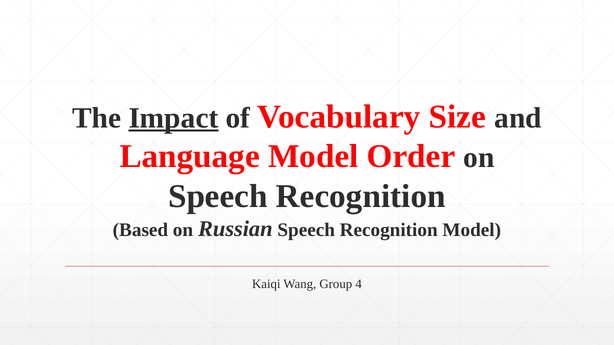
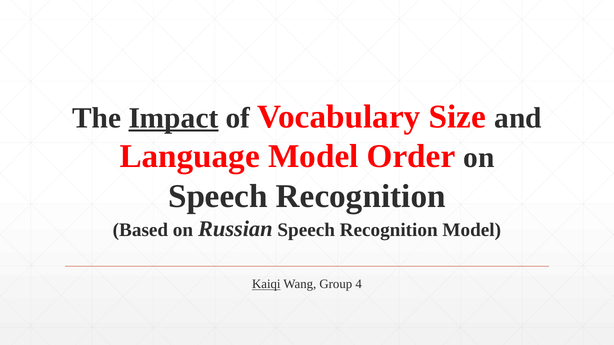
Kaiqi underline: none -> present
